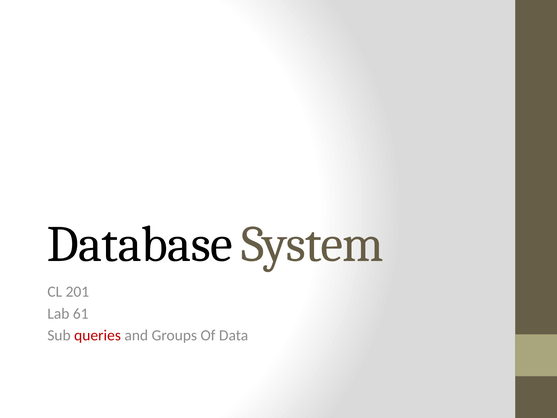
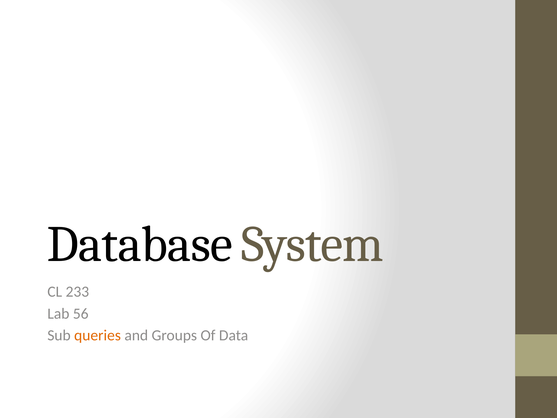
201: 201 -> 233
61: 61 -> 56
queries colour: red -> orange
